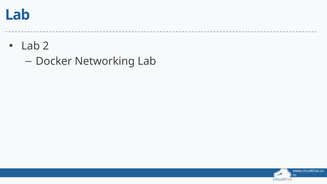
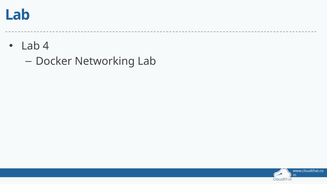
2: 2 -> 4
